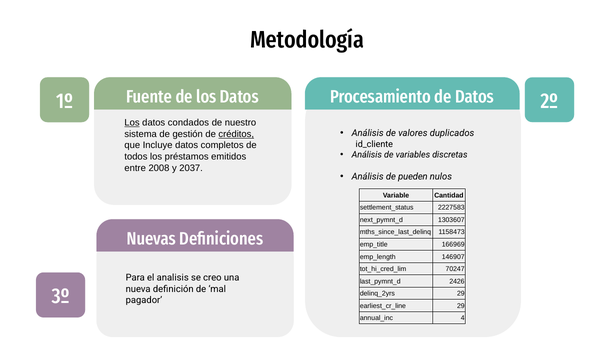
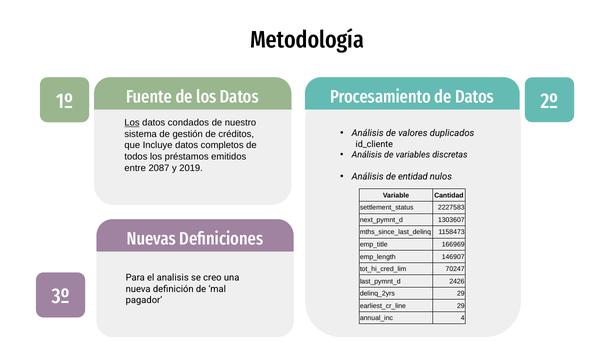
créditos underline: present -> none
2008: 2008 -> 2087
2037: 2037 -> 2019
pueden: pueden -> entidad
